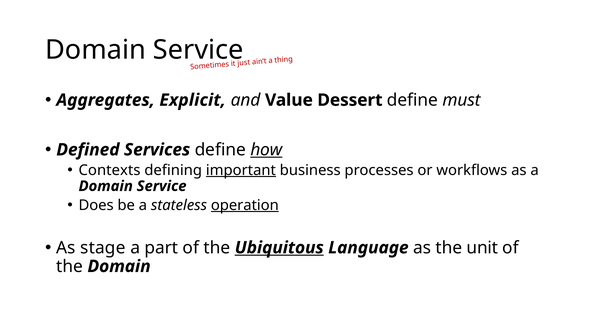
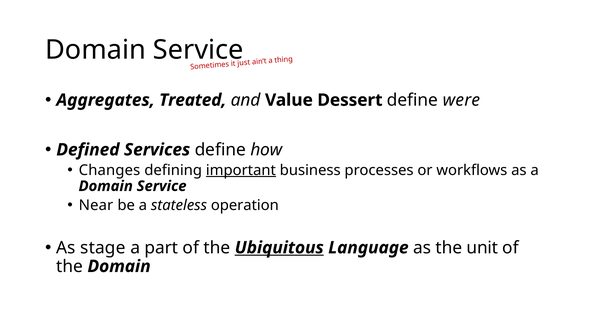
Explicit: Explicit -> Treated
must: must -> were
how underline: present -> none
Contexts: Contexts -> Changes
Does: Does -> Near
operation underline: present -> none
